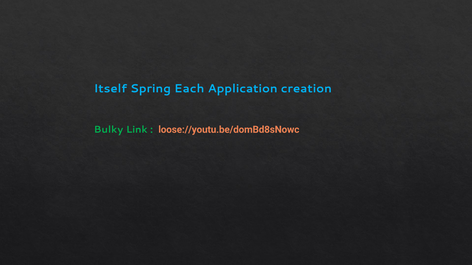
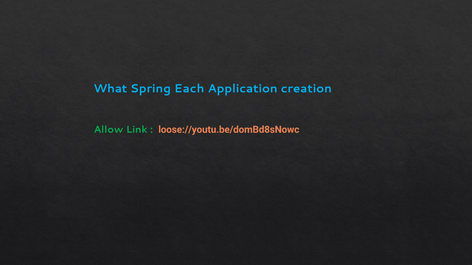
Itself: Itself -> What
Bulky: Bulky -> Allow
